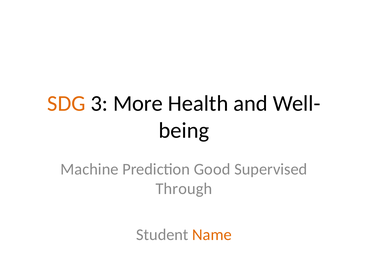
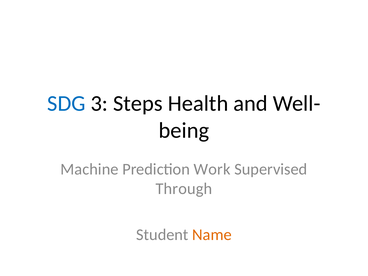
SDG colour: orange -> blue
More: More -> Steps
Good: Good -> Work
